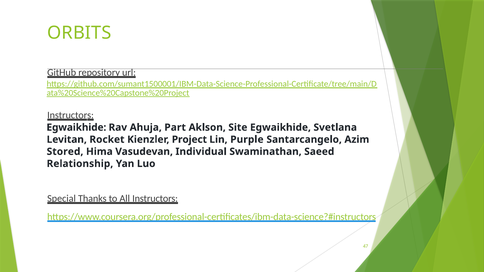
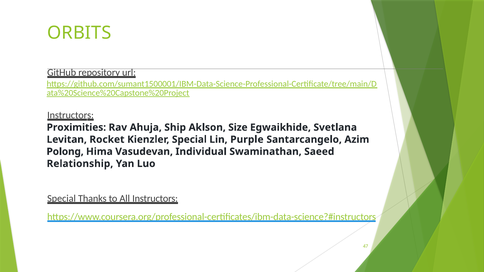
Egwaikhide at (76, 128): Egwaikhide -> Proximities
Part: Part -> Ship
Site: Site -> Size
Kienzler Project: Project -> Special
Stored: Stored -> Polong
